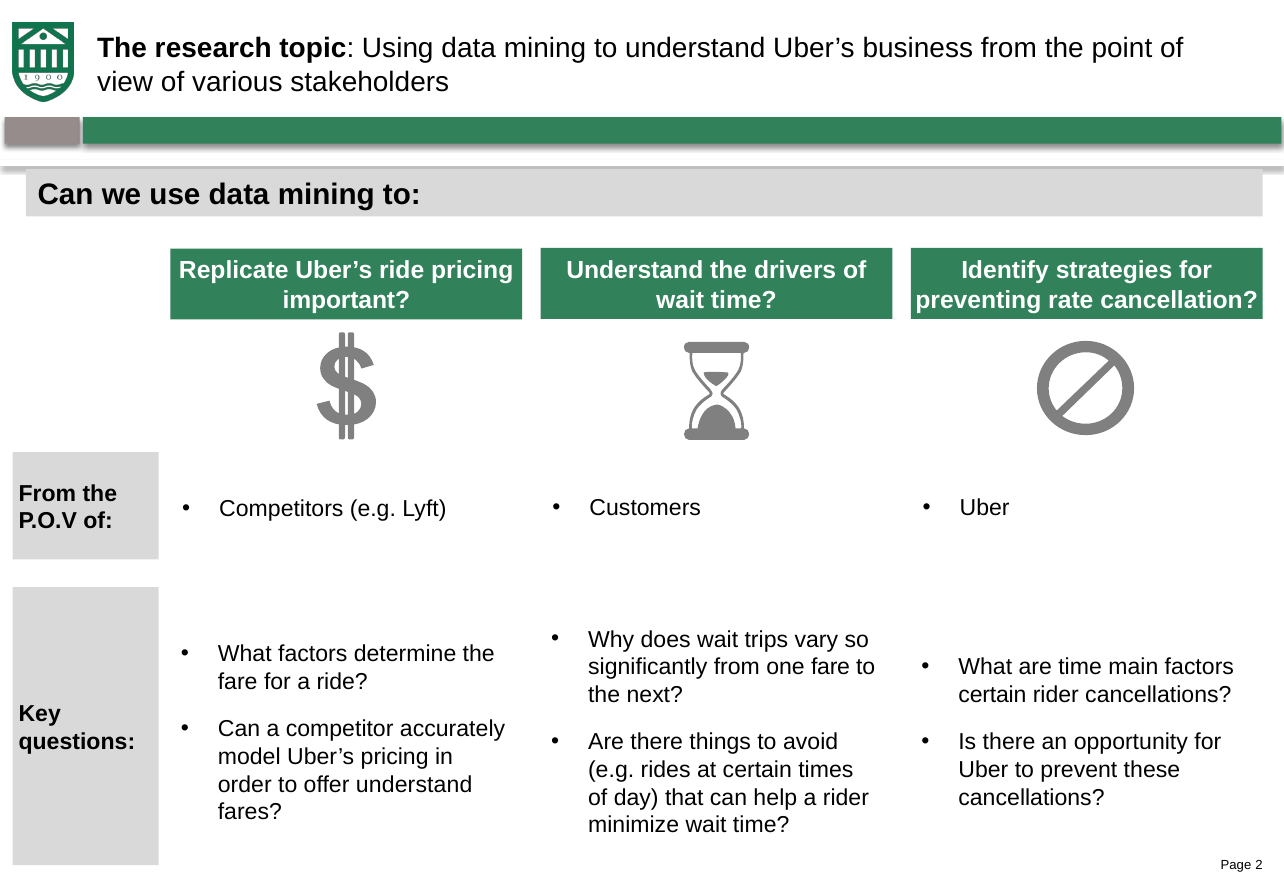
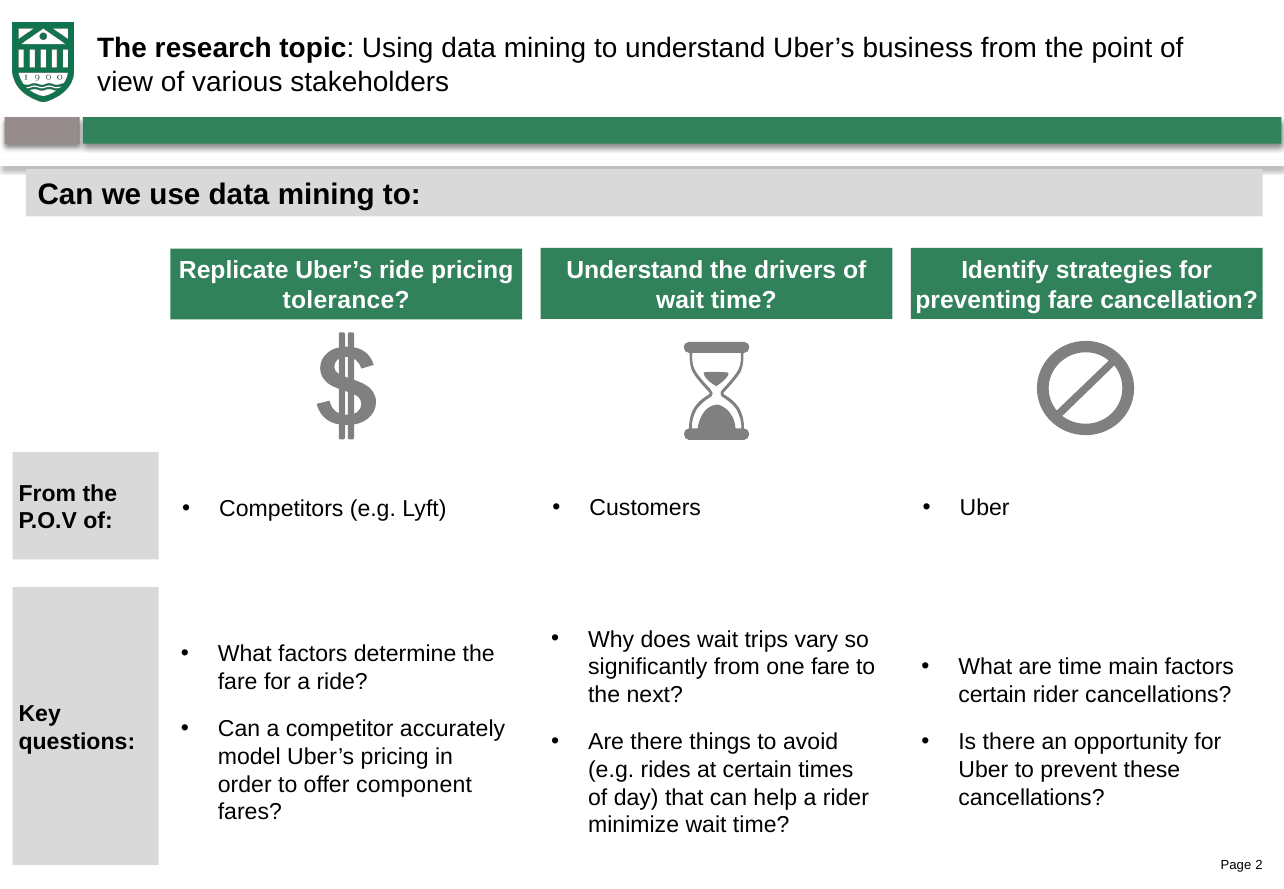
preventing rate: rate -> fare
important: important -> tolerance
offer understand: understand -> component
